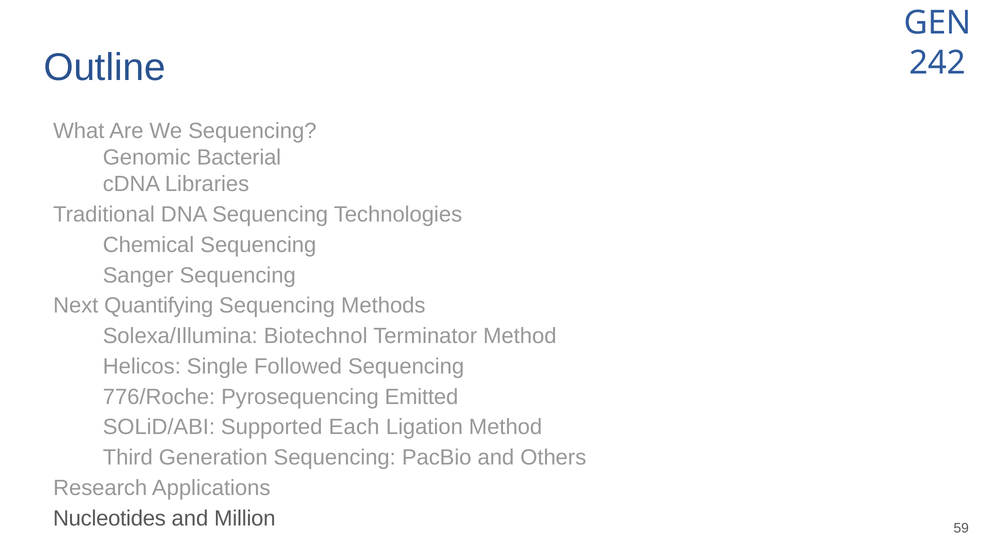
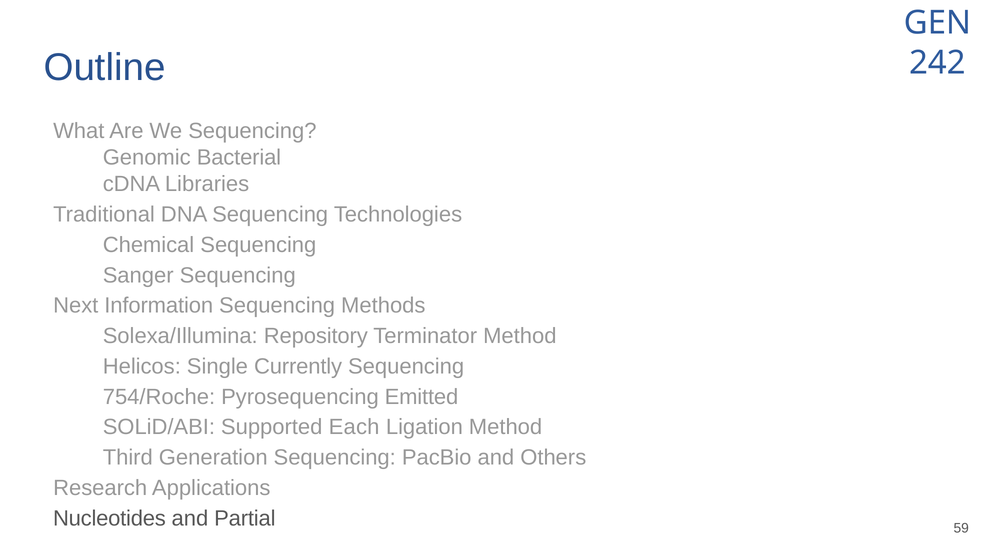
Quantifying: Quantifying -> Information
Biotechnol: Biotechnol -> Repository
Followed: Followed -> Currently
776/Roche: 776/Roche -> 754/Roche
Million: Million -> Partial
